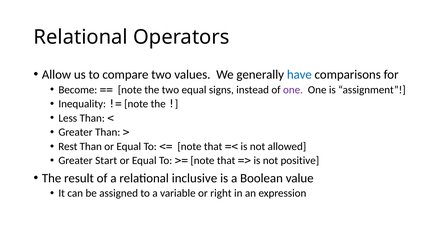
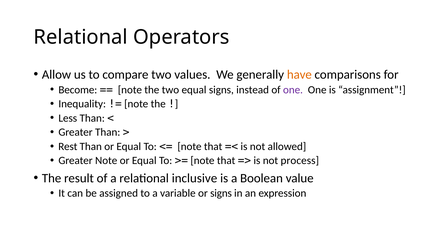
have colour: blue -> orange
Greater Start: Start -> Note
positive: positive -> process
or right: right -> signs
